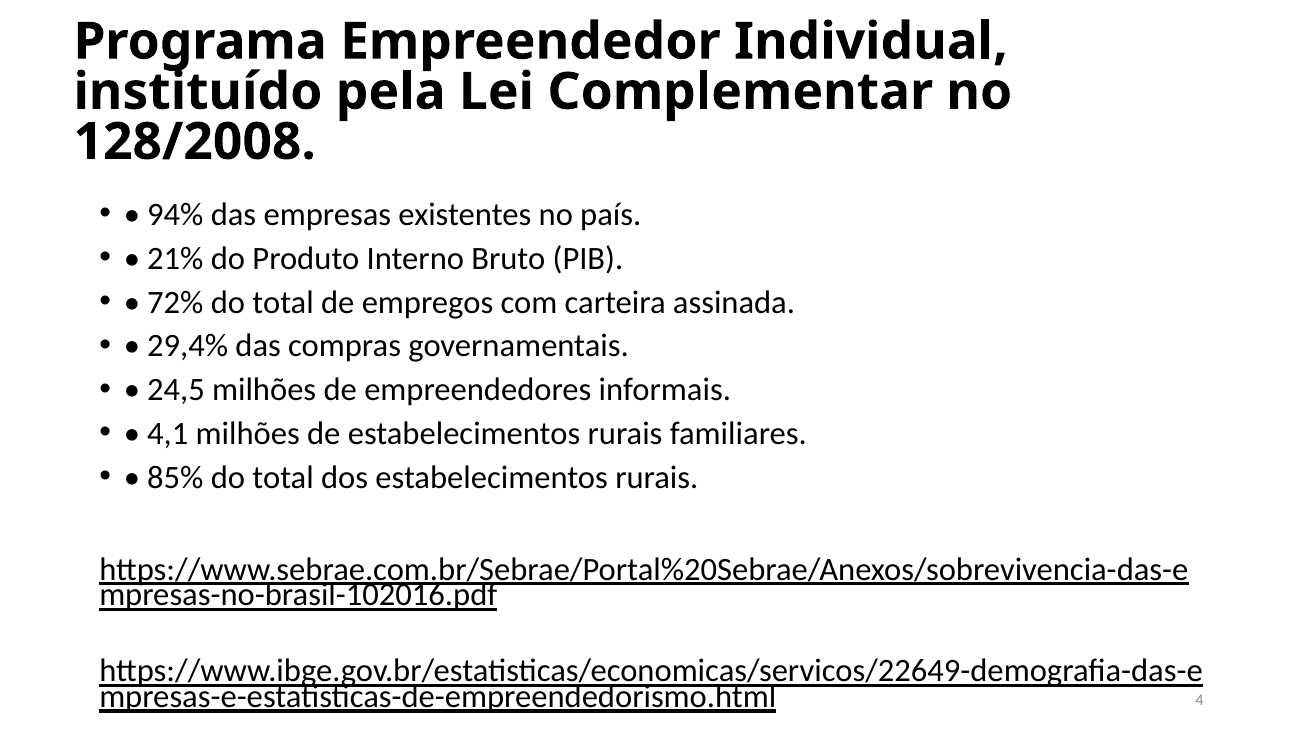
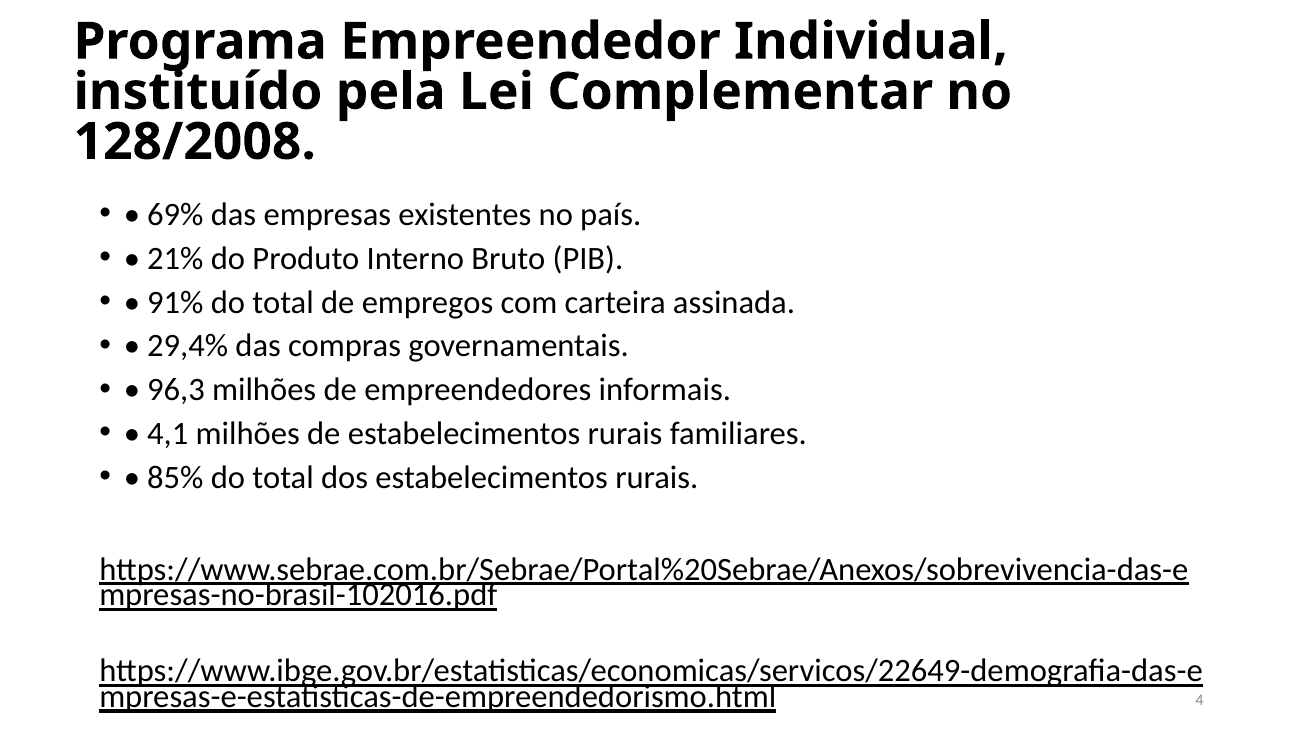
94%: 94% -> 69%
72%: 72% -> 91%
24,5: 24,5 -> 96,3
